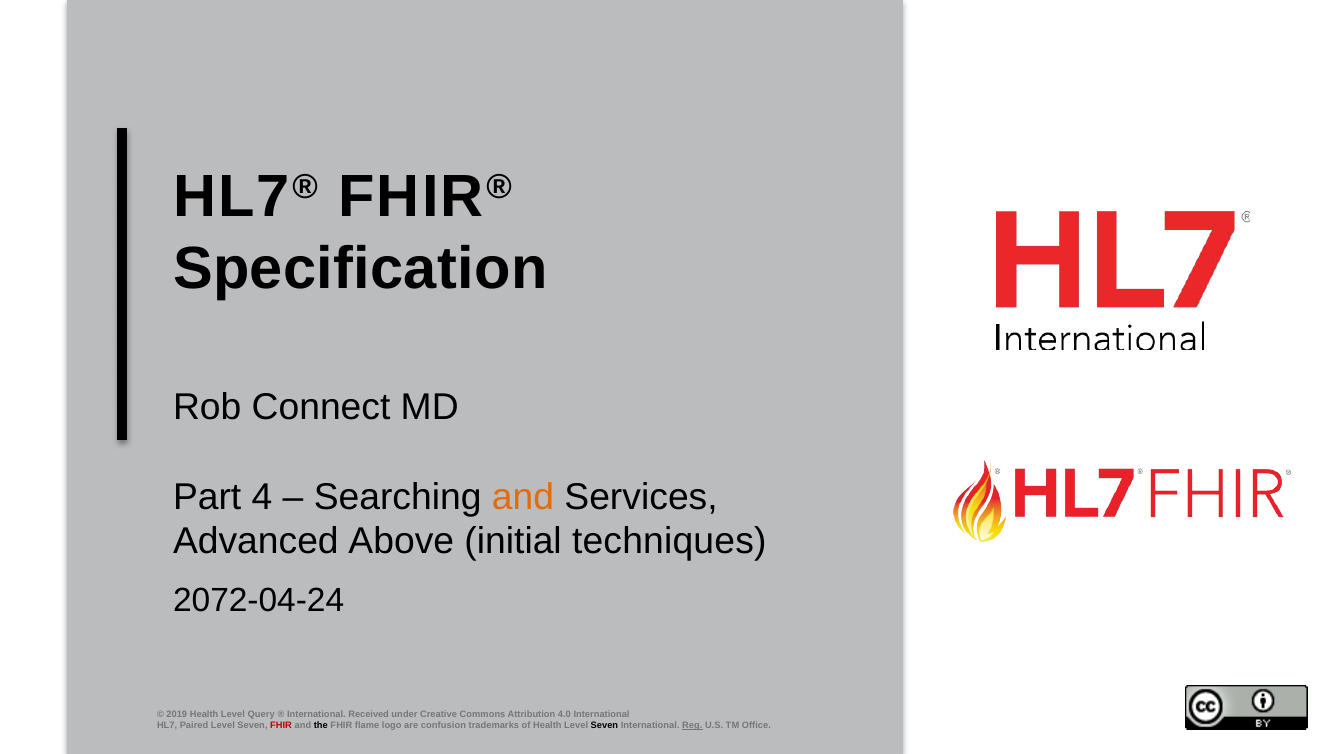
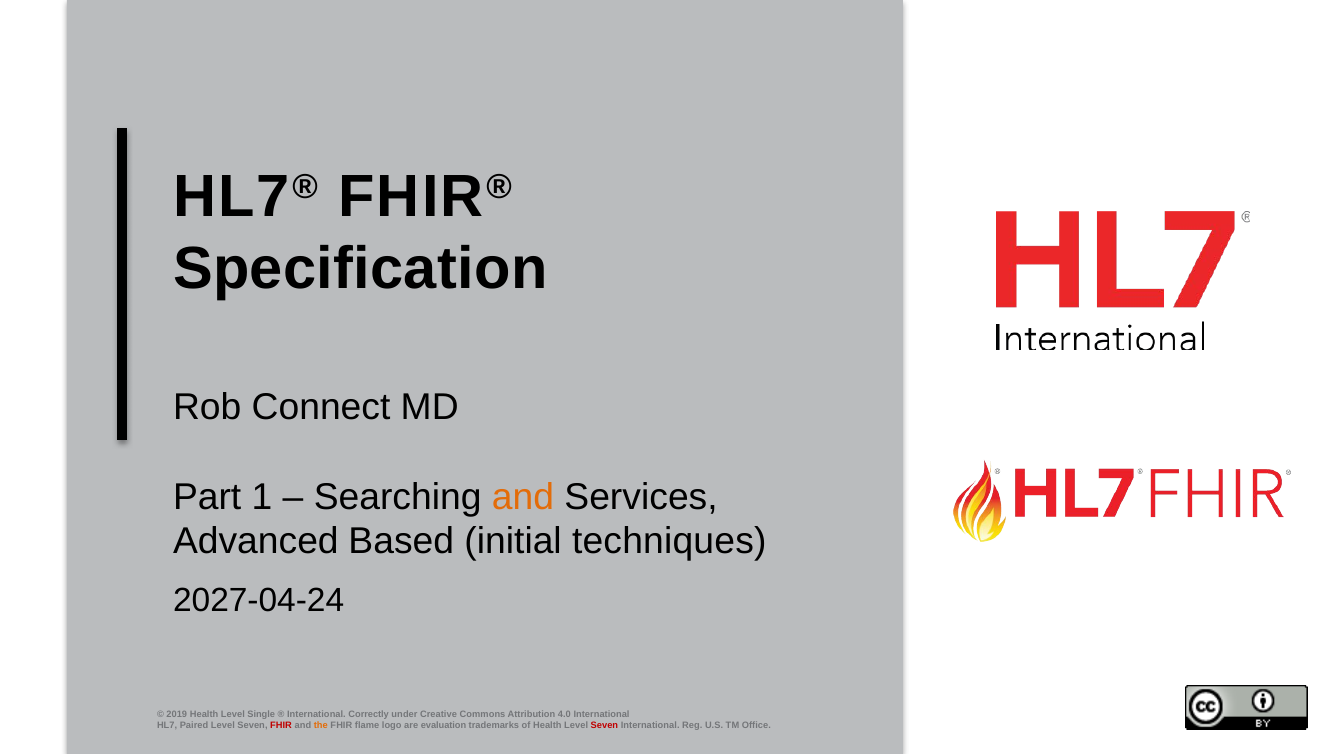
4: 4 -> 1
Above: Above -> Based
2072-04-24: 2072-04-24 -> 2027-04-24
Query: Query -> Single
Received: Received -> Correctly
the colour: black -> orange
confusion: confusion -> evaluation
Seven at (604, 726) colour: black -> red
Reg underline: present -> none
